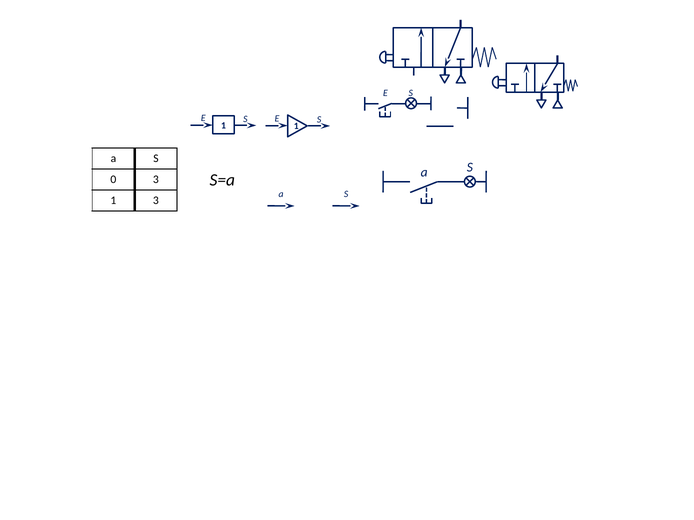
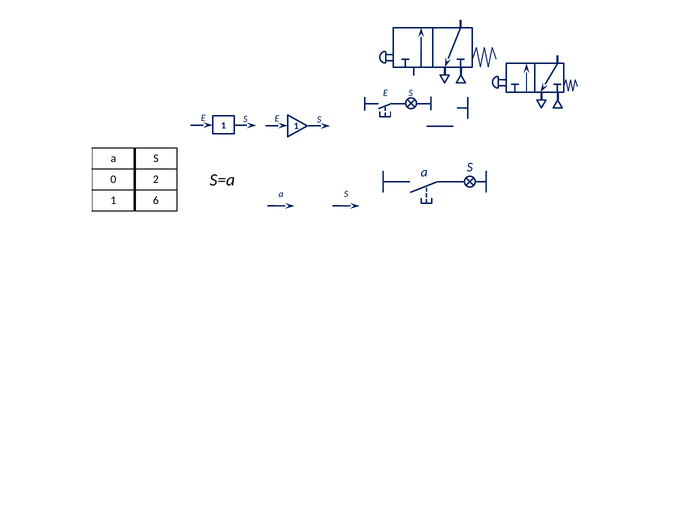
0 3: 3 -> 2
1 3: 3 -> 6
